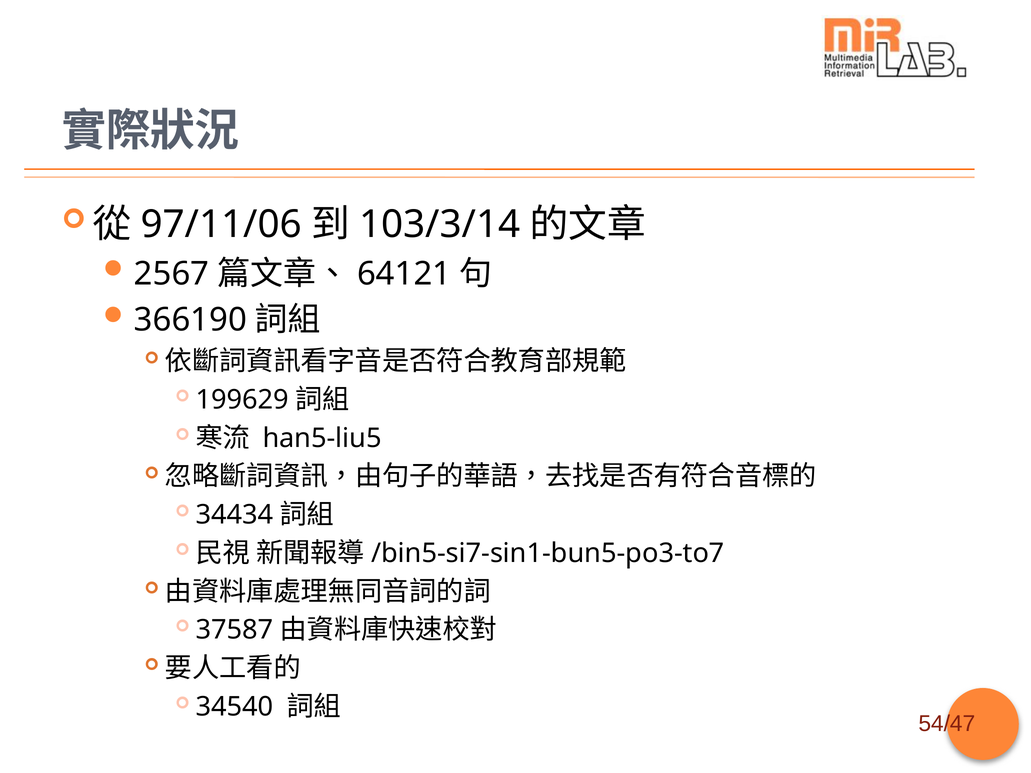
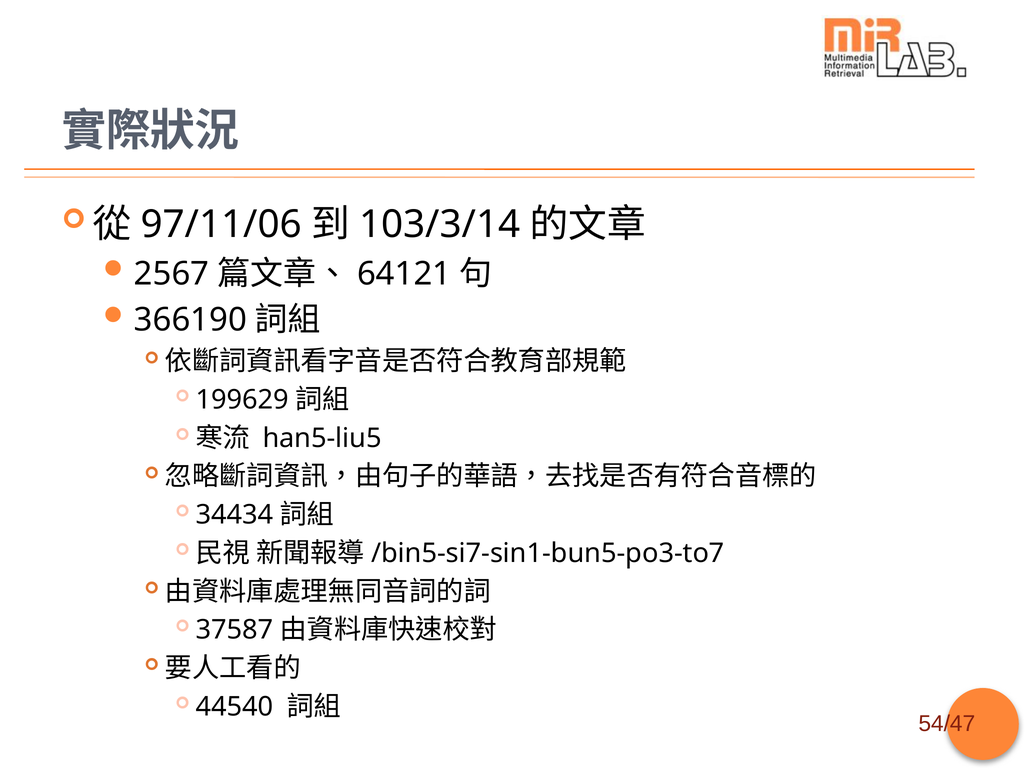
34540: 34540 -> 44540
